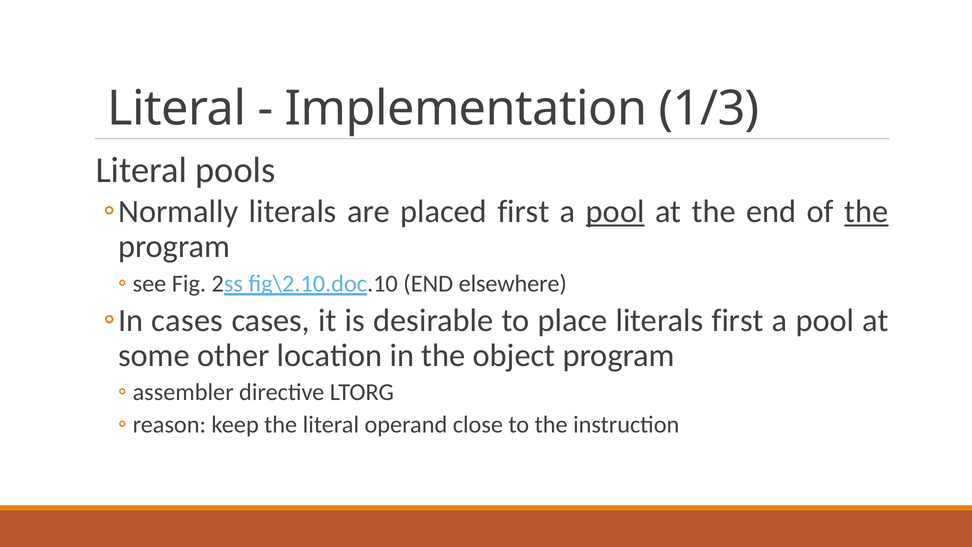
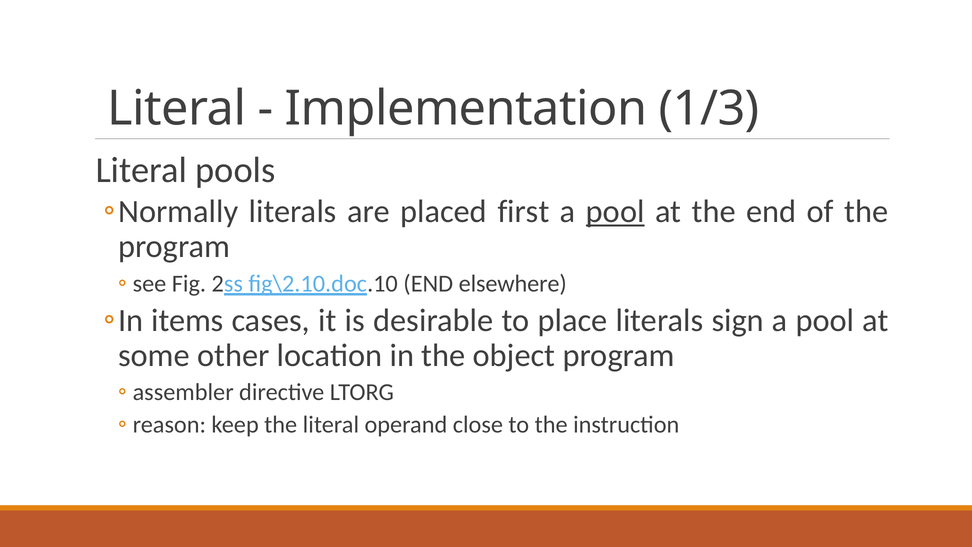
the at (866, 212) underline: present -> none
cases at (187, 320): cases -> items
literals first: first -> sign
